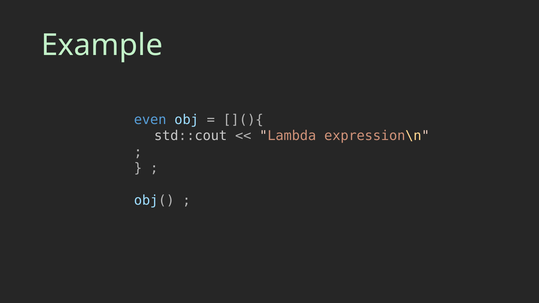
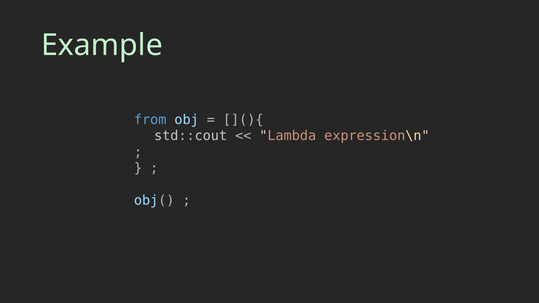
even: even -> from
